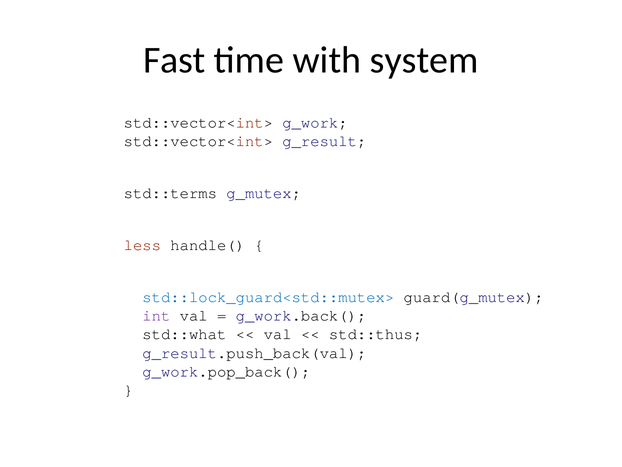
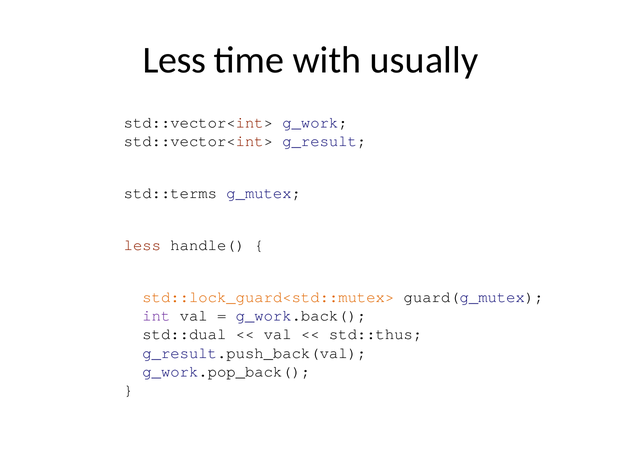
Fast at (174, 60): Fast -> Less
system: system -> usually
std::lock_guard<std::mutex> colour: blue -> orange
std::what: std::what -> std::dual
